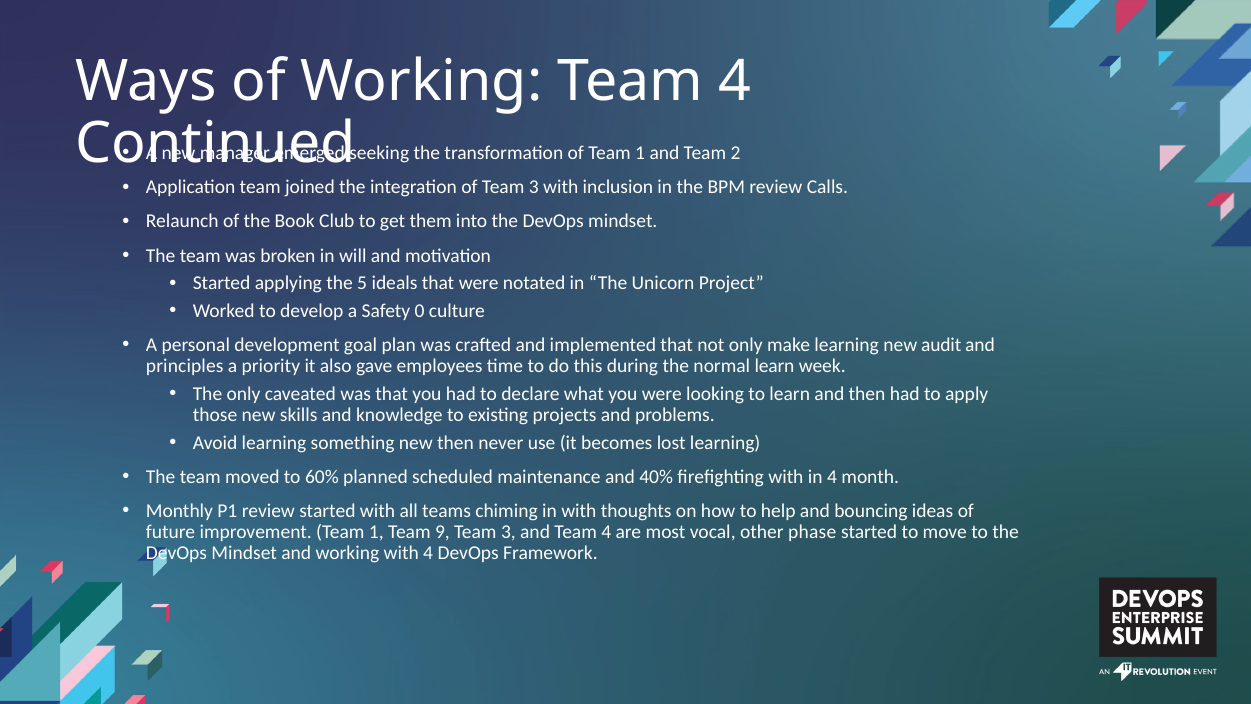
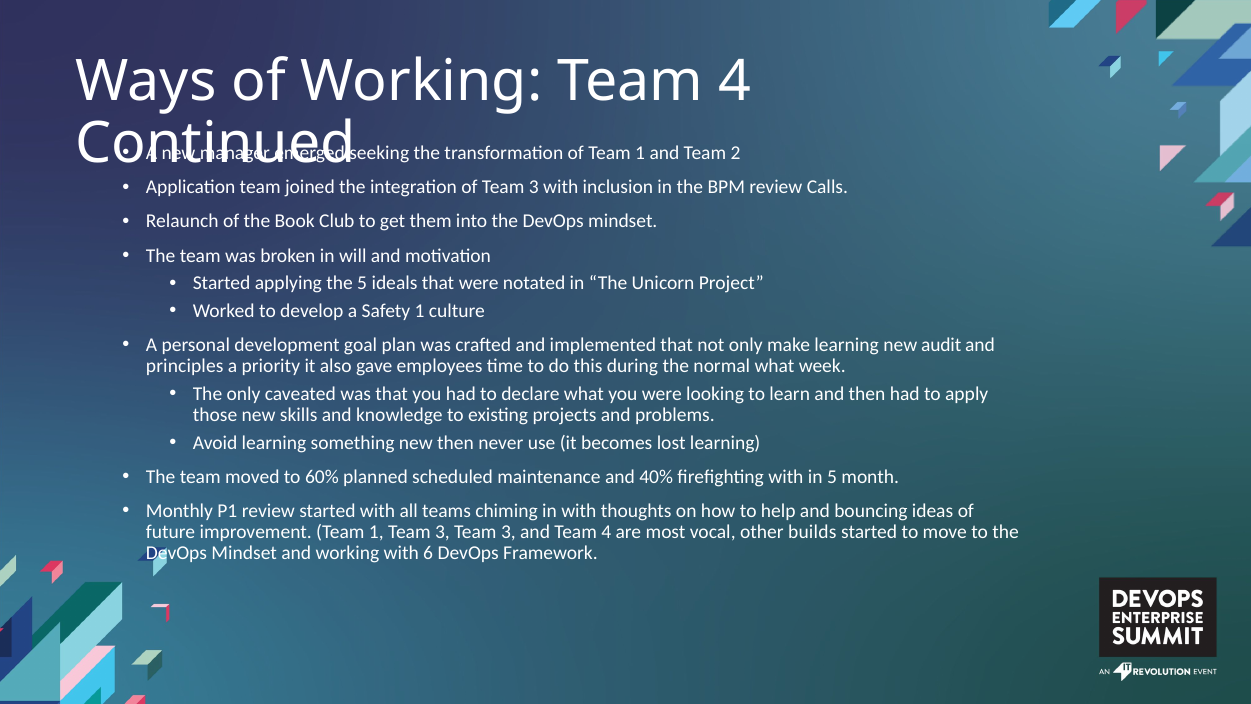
Safety 0: 0 -> 1
normal learn: learn -> what
in 4: 4 -> 5
1 Team 9: 9 -> 3
phase: phase -> builds
with 4: 4 -> 6
